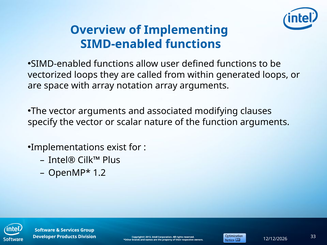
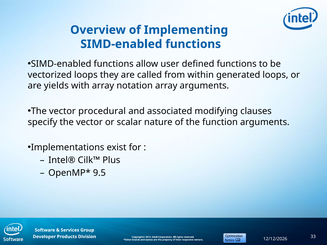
space: space -> yields
vector arguments: arguments -> procedural
1.2: 1.2 -> 9.5
